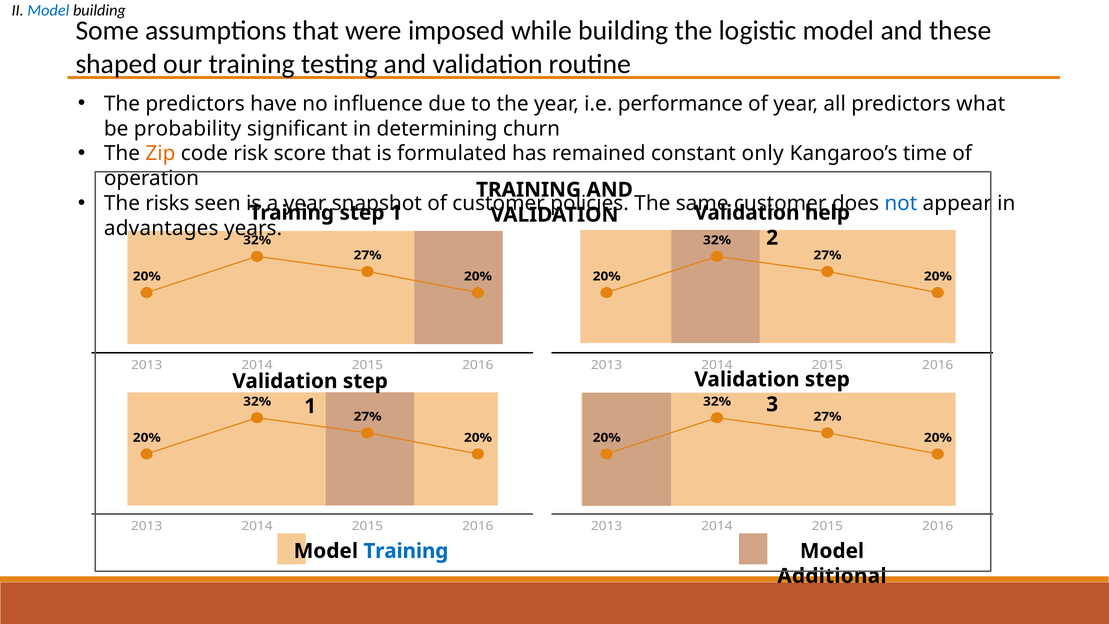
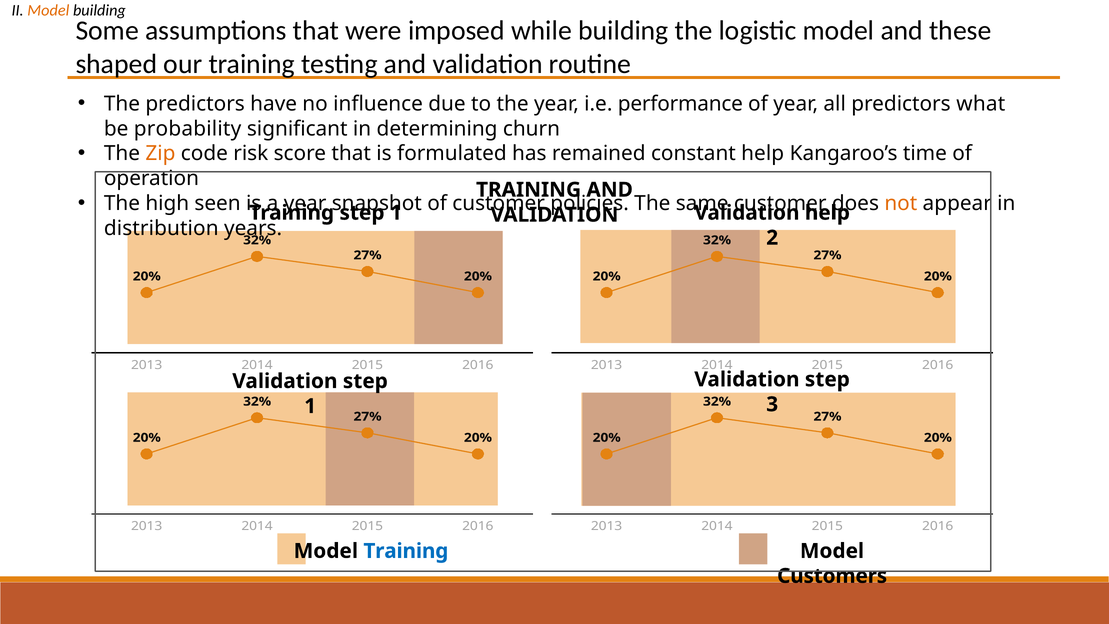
Model at (48, 10) colour: blue -> orange
constant only: only -> help
risks: risks -> high
not colour: blue -> orange
advantages: advantages -> distribution
Additional: Additional -> Customers
